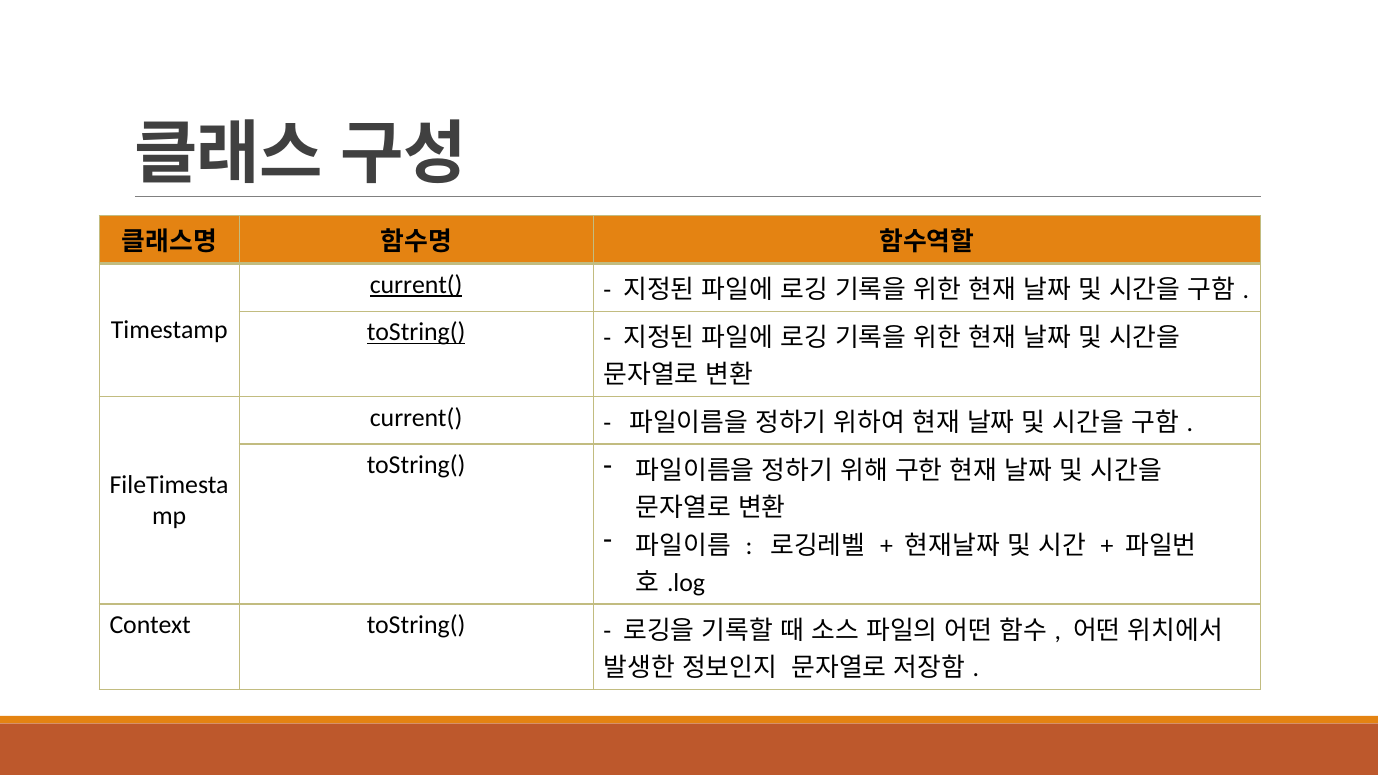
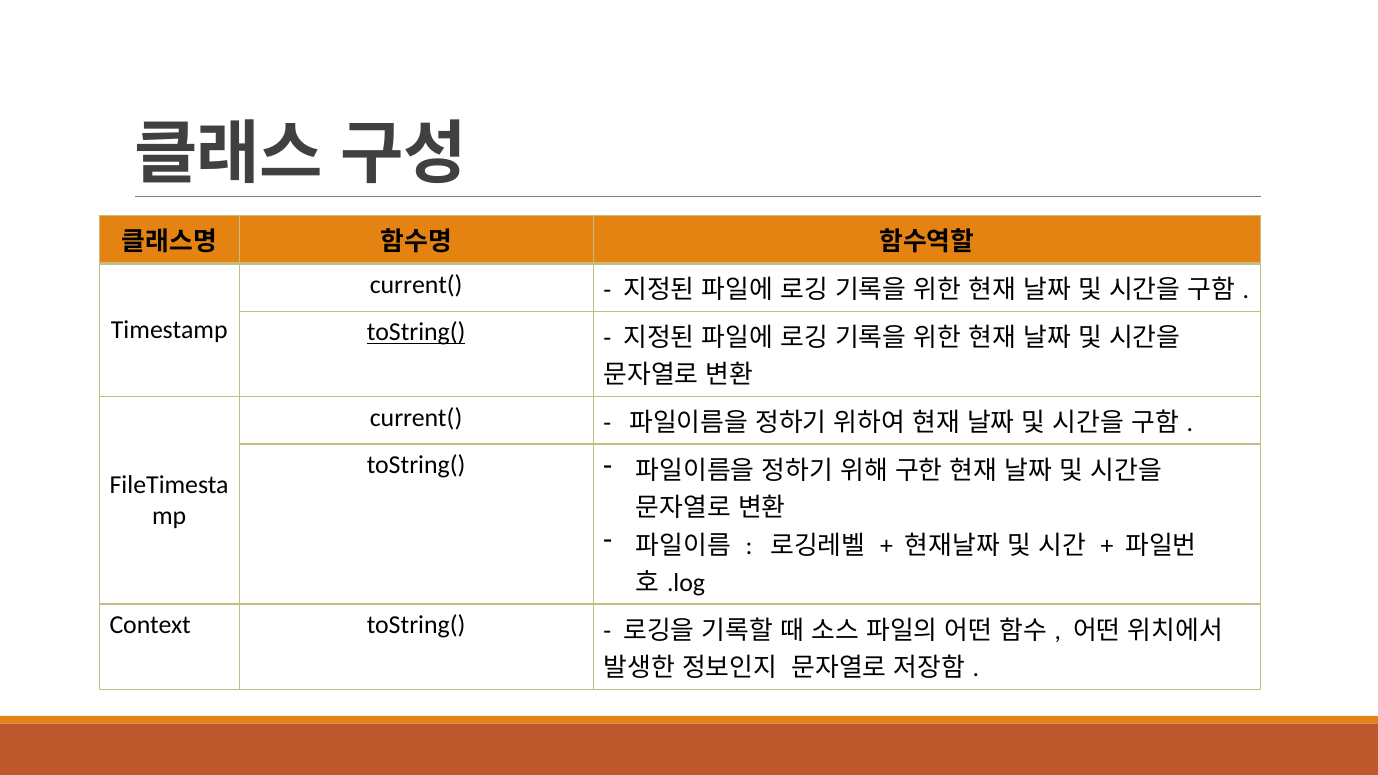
current( at (416, 285) underline: present -> none
